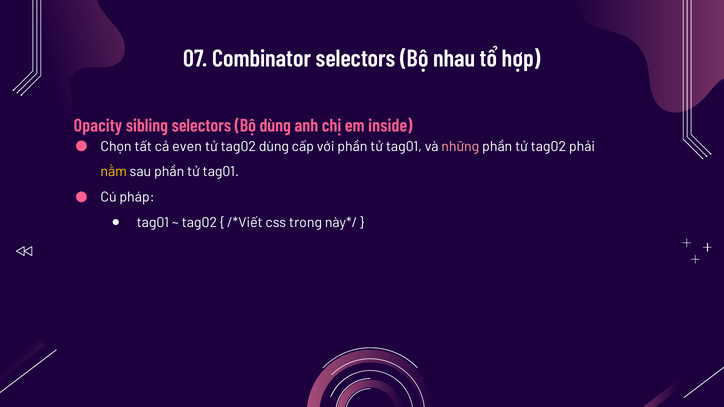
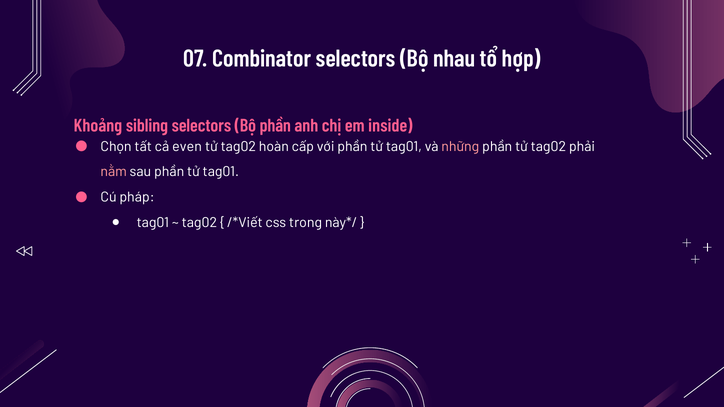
Opacity: Opacity -> Khoảng
Bộ dùng: dùng -> phần
tag02 dùng: dùng -> hoàn
nằm colour: yellow -> pink
